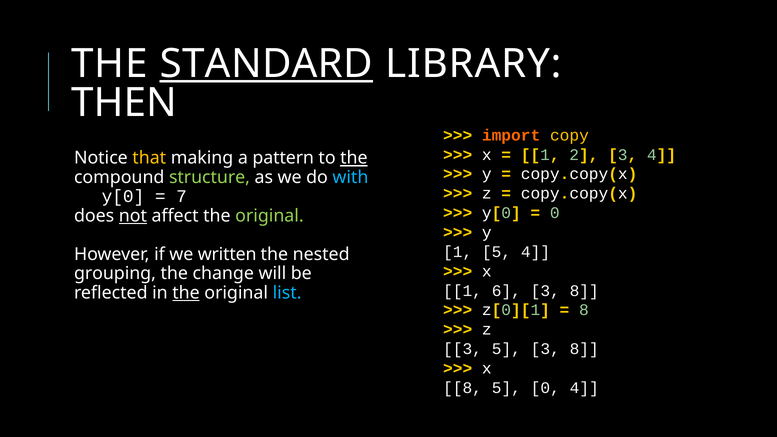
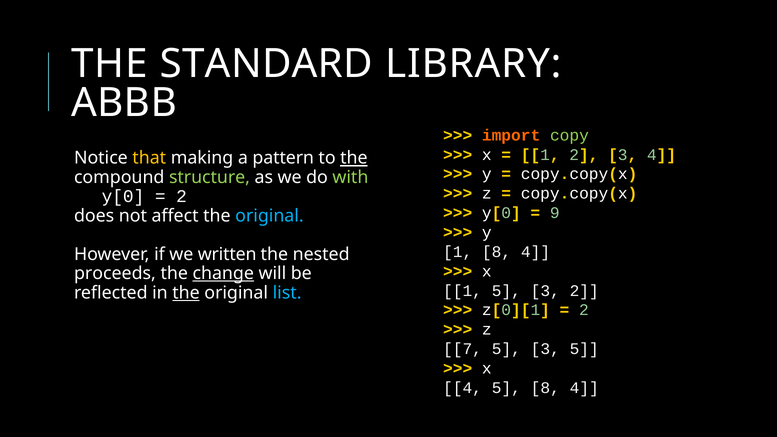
STANDARD underline: present -> none
THEN: THEN -> ABBB
copy colour: yellow -> light green
with colour: light blue -> light green
7 at (182, 197): 7 -> 2
0 at (555, 213): 0 -> 9
not underline: present -> none
original at (269, 216) colour: light green -> light blue
1 5: 5 -> 8
grouping: grouping -> proceeds
change underline: none -> present
1 6: 6 -> 5
8 at (584, 291): 8 -> 2
8 at (584, 310): 8 -> 2
3 at (463, 349): 3 -> 7
5 3 8: 8 -> 5
8 at (463, 388): 8 -> 4
5 0: 0 -> 8
